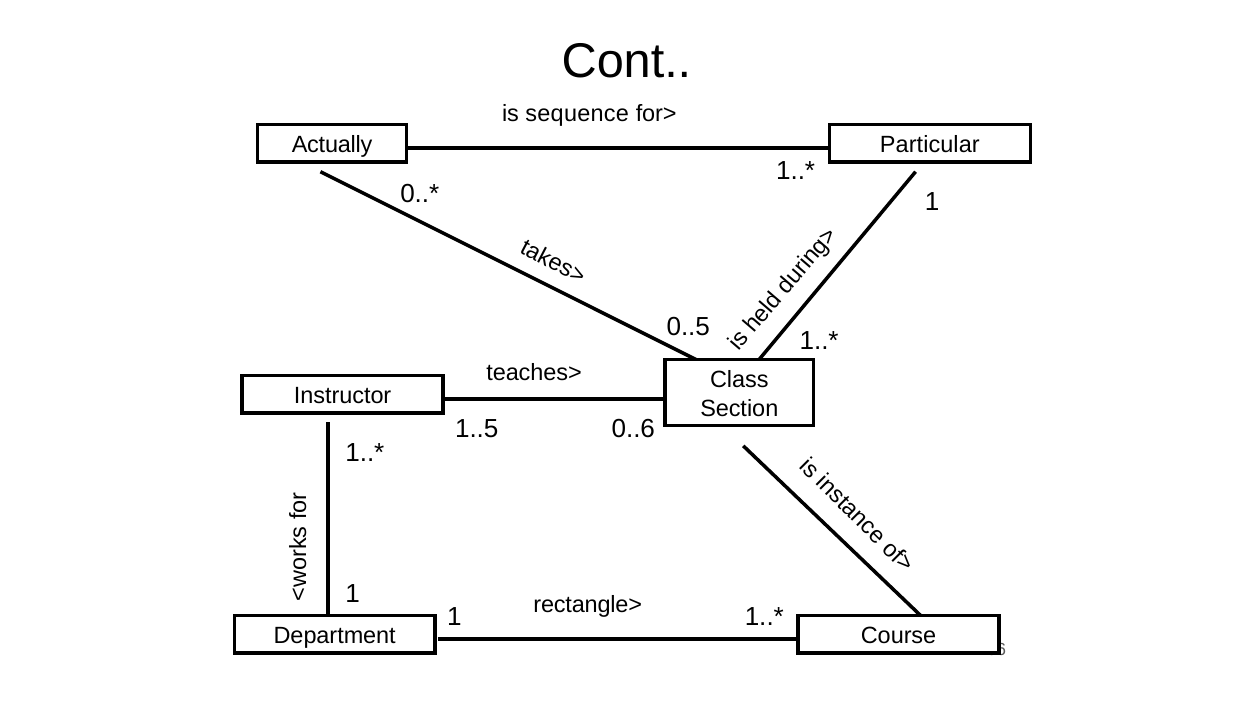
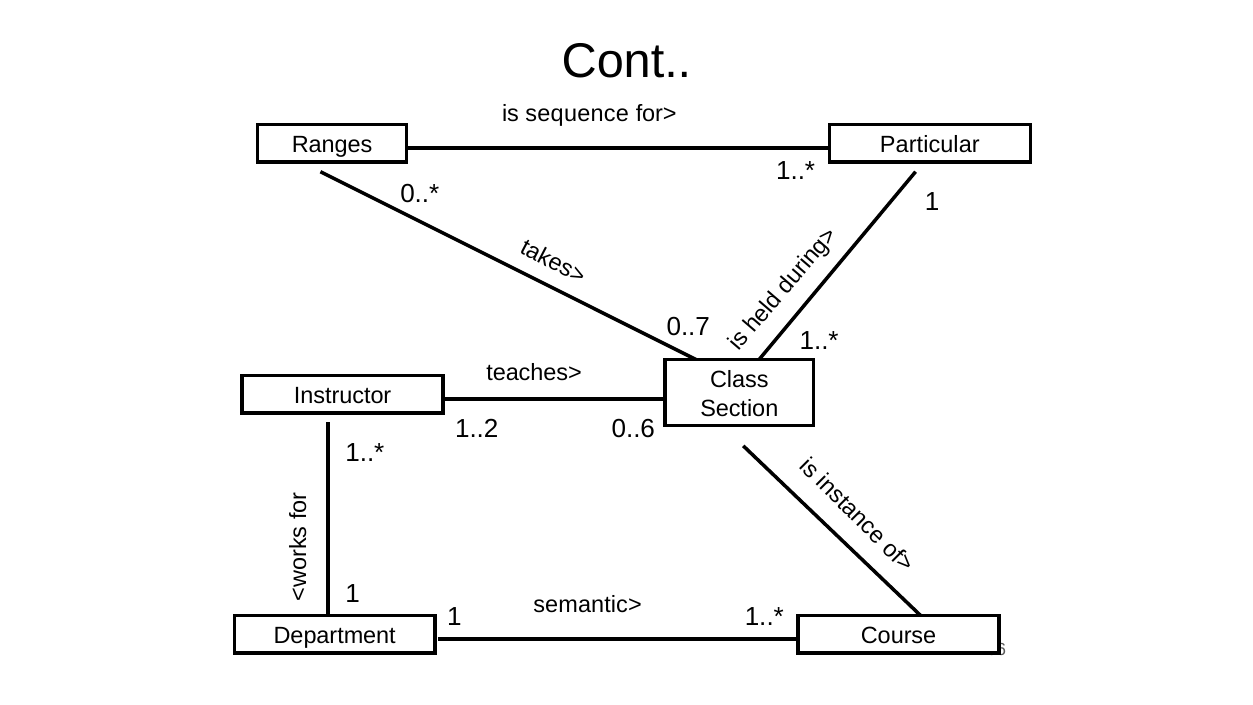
Actually: Actually -> Ranges
0..5: 0..5 -> 0..7
1..5: 1..5 -> 1..2
rectangle>: rectangle> -> semantic>
